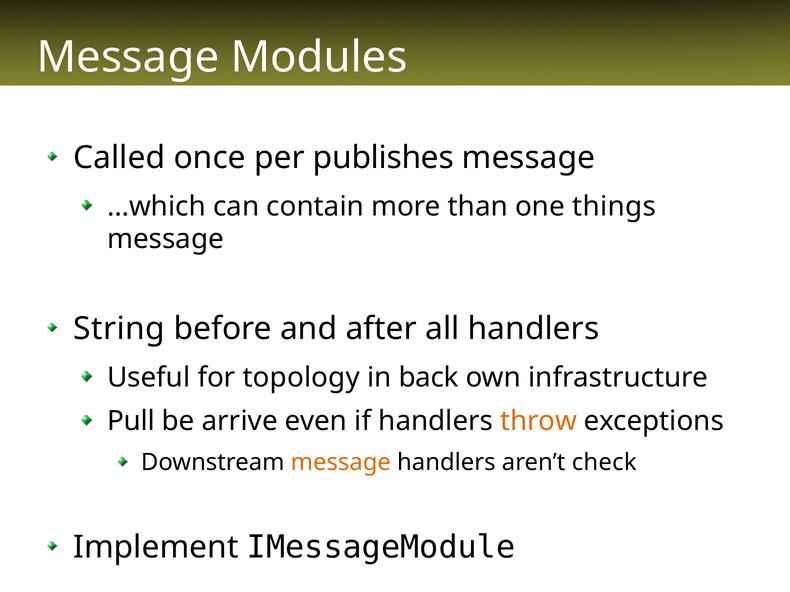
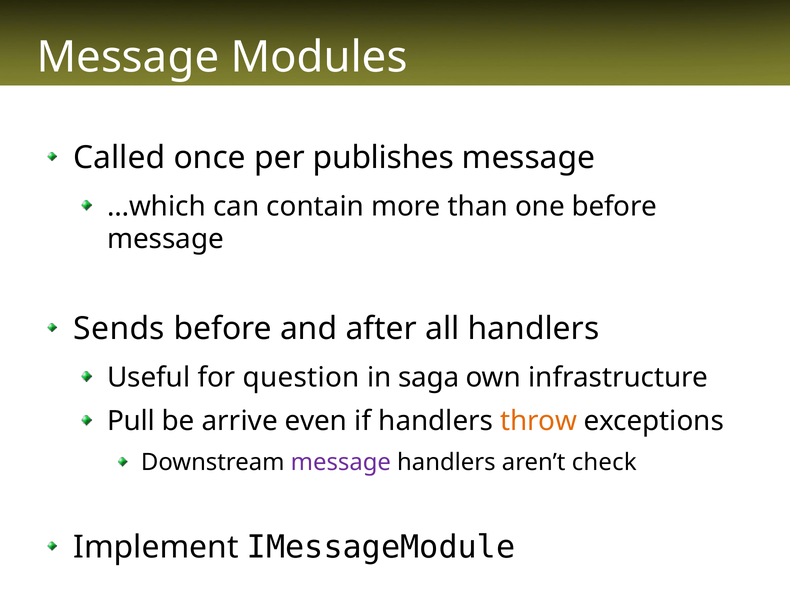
one things: things -> before
String: String -> Sends
topology: topology -> question
back: back -> saga
message at (341, 463) colour: orange -> purple
